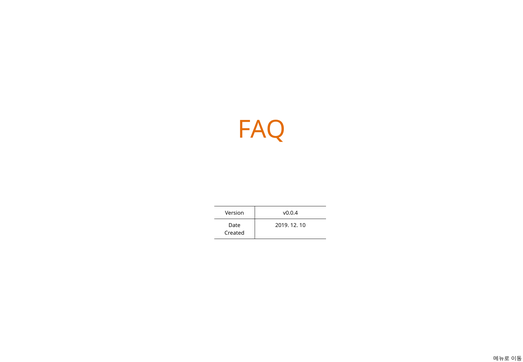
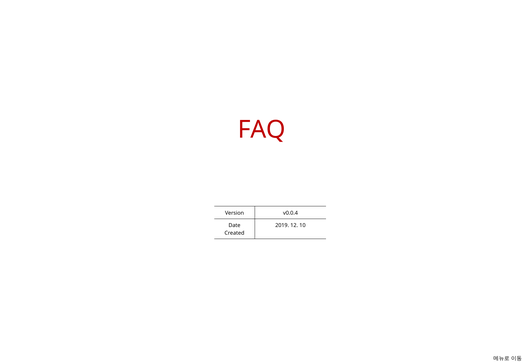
FAQ colour: orange -> red
